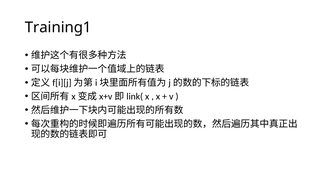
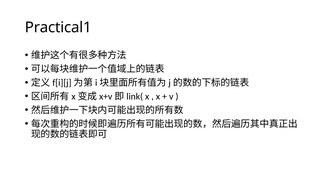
Training1: Training1 -> Practical1
